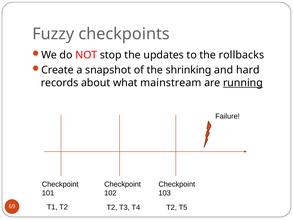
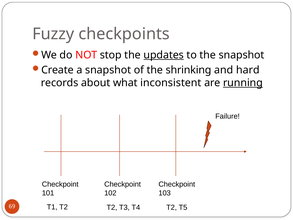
updates underline: none -> present
the rollbacks: rollbacks -> snapshot
mainstream: mainstream -> inconsistent
